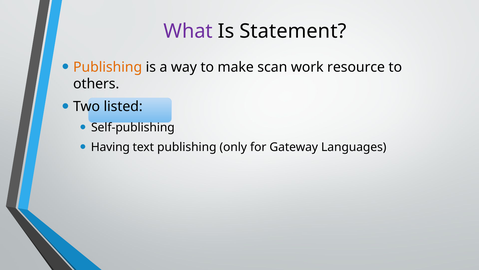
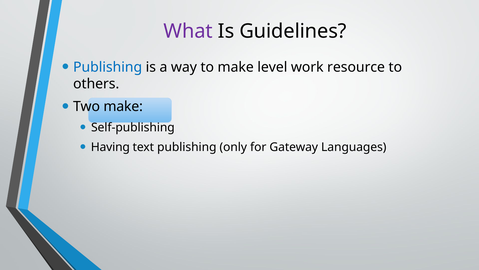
Statement: Statement -> Guidelines
Publishing at (108, 67) colour: orange -> blue
scan: scan -> level
Two listed: listed -> make
